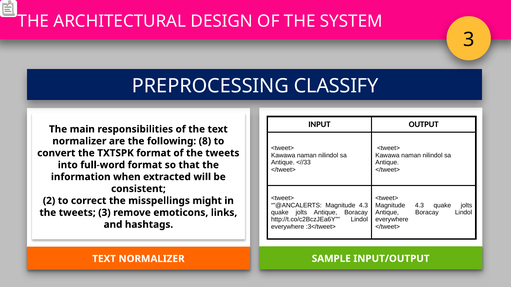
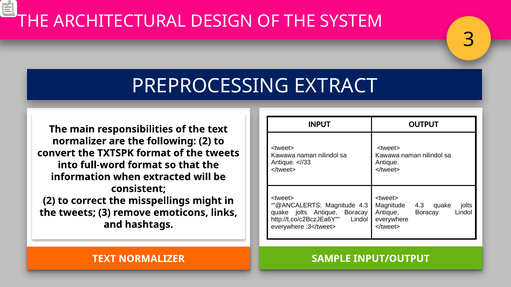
CLASSIFY: CLASSIFY -> EXTRACT
following 8: 8 -> 2
